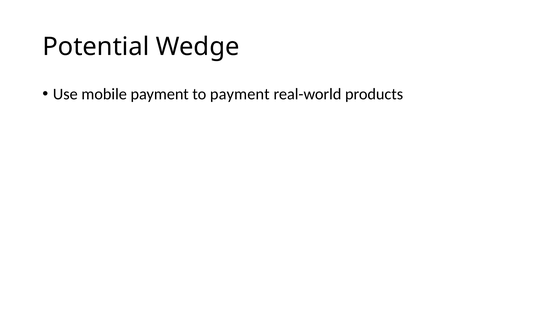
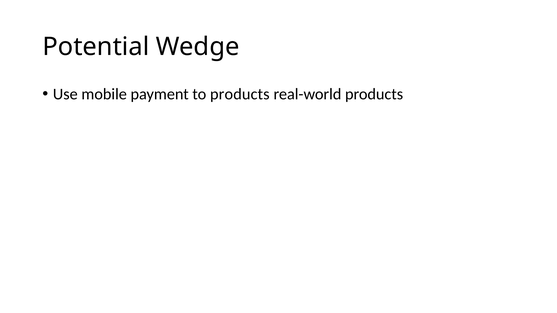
to payment: payment -> products
